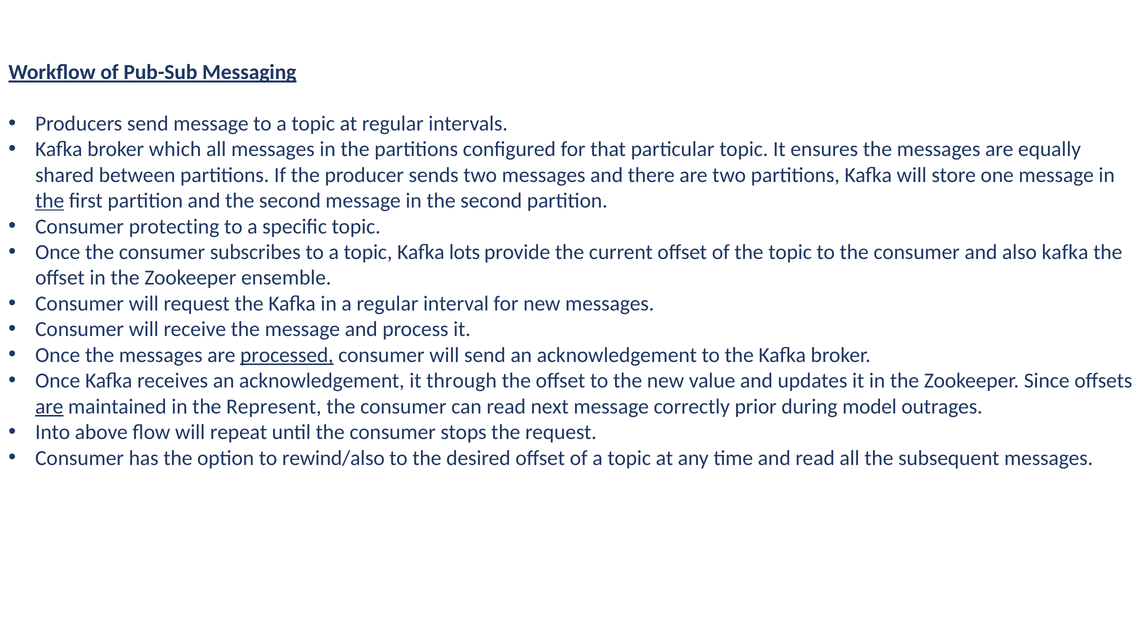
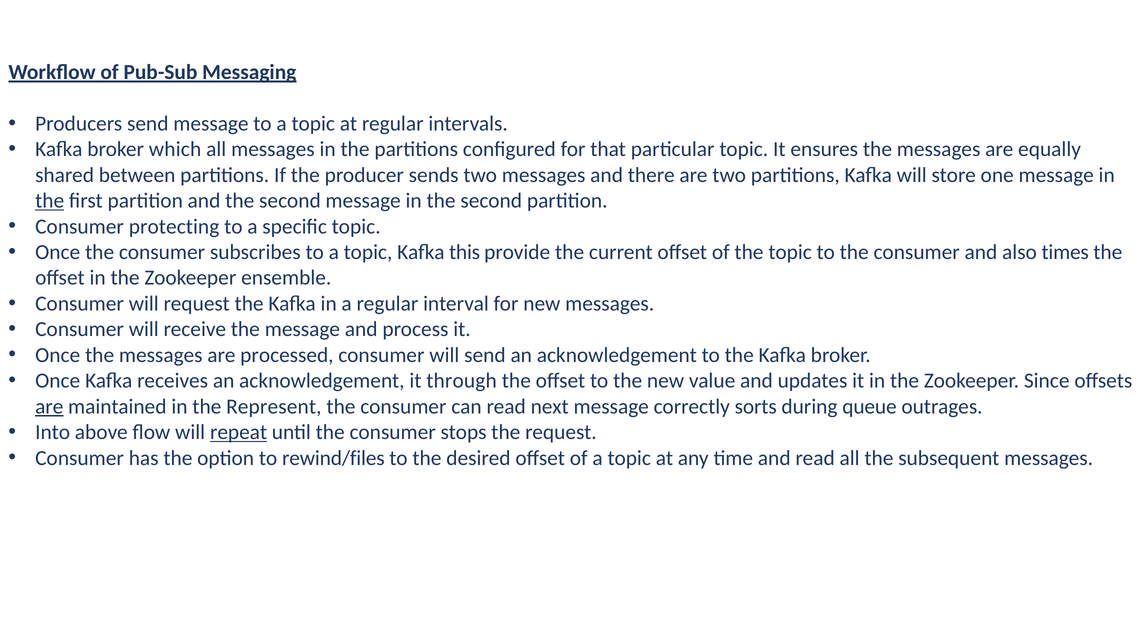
lots: lots -> this
also kafka: kafka -> times
processed underline: present -> none
prior: prior -> sorts
model: model -> queue
repeat underline: none -> present
rewind/also: rewind/also -> rewind/files
